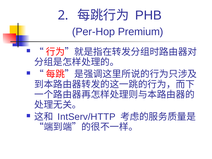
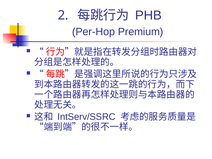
IntServ/HTTP: IntServ/HTTP -> IntServ/SSRC
